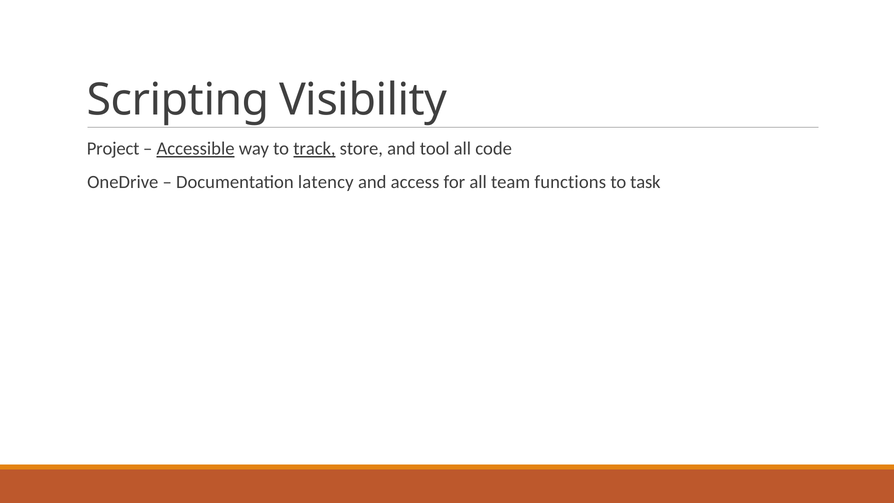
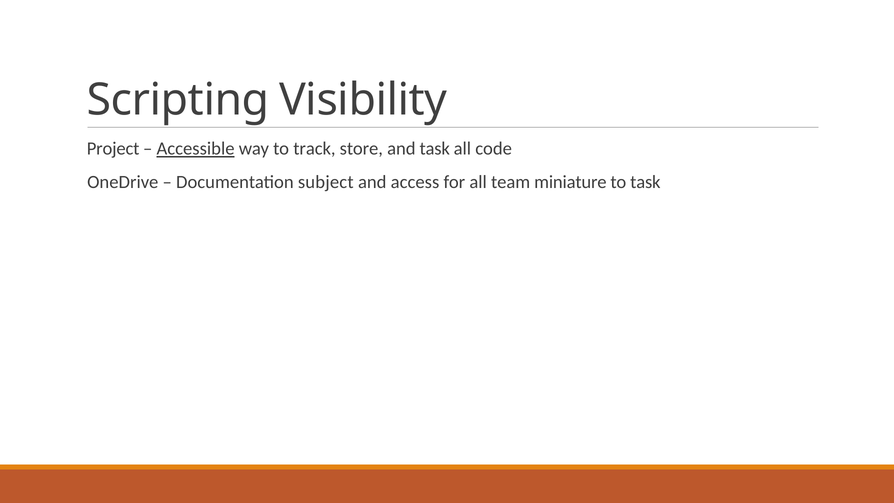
track underline: present -> none
and tool: tool -> task
latency: latency -> subject
functions: functions -> miniature
